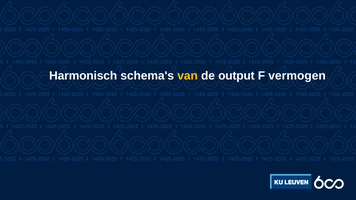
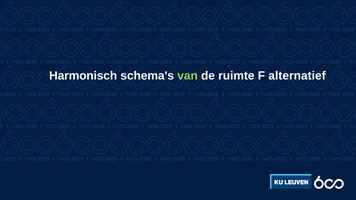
van colour: yellow -> light green
output: output -> ruimte
vermogen: vermogen -> alternatief
